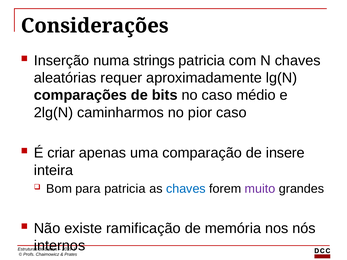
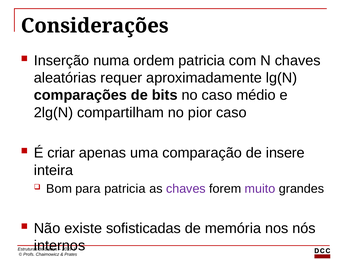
strings: strings -> ordem
caminharmos: caminharmos -> compartilham
chaves at (186, 189) colour: blue -> purple
ramificação: ramificação -> sofisticadas
